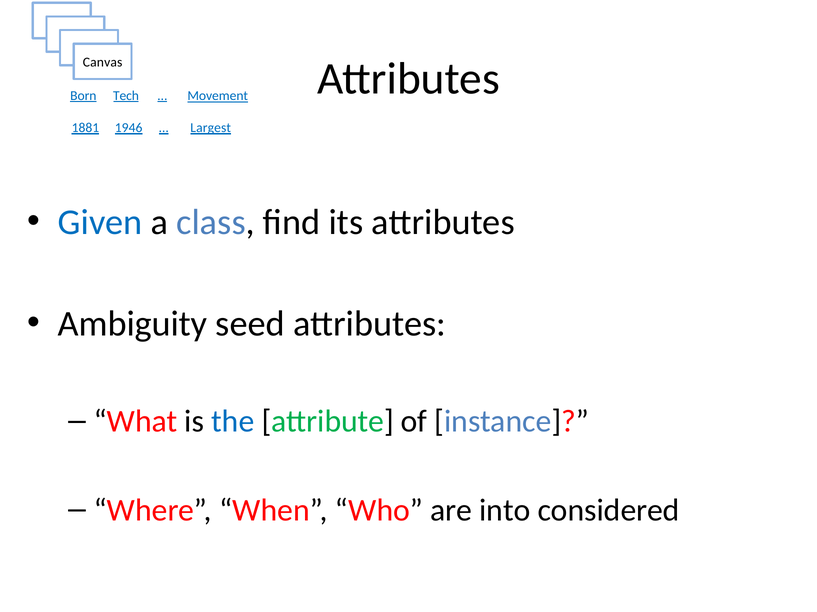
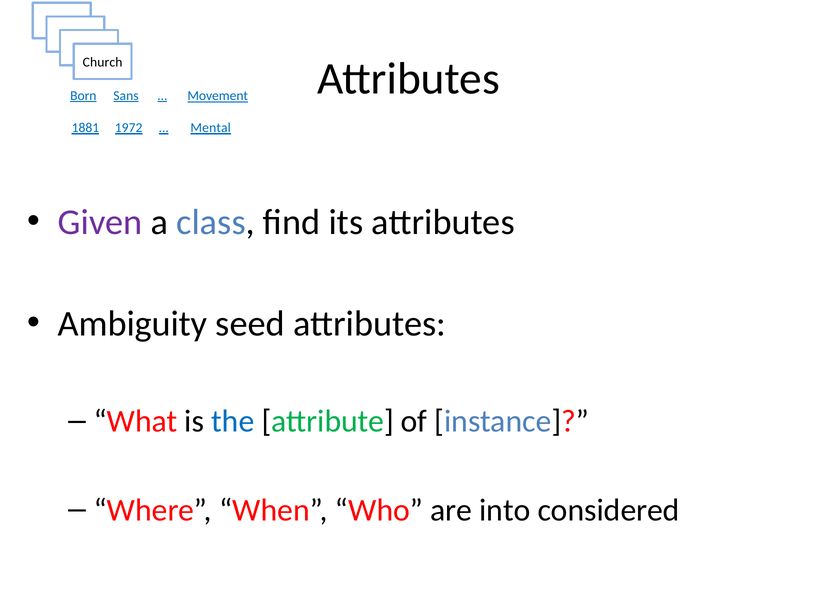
Canvas: Canvas -> Church
Tech: Tech -> Sans
1946: 1946 -> 1972
Largest: Largest -> Mental
Given colour: blue -> purple
